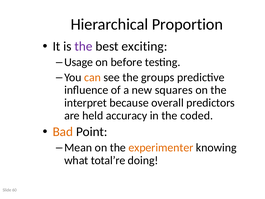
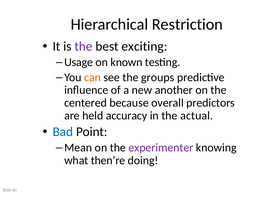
Proportion: Proportion -> Restriction
before: before -> known
squares: squares -> another
interpret: interpret -> centered
coded: coded -> actual
Bad colour: orange -> blue
experimenter colour: orange -> purple
total’re: total’re -> then’re
